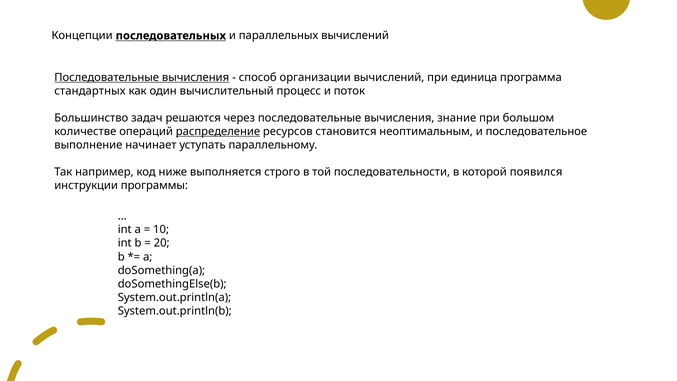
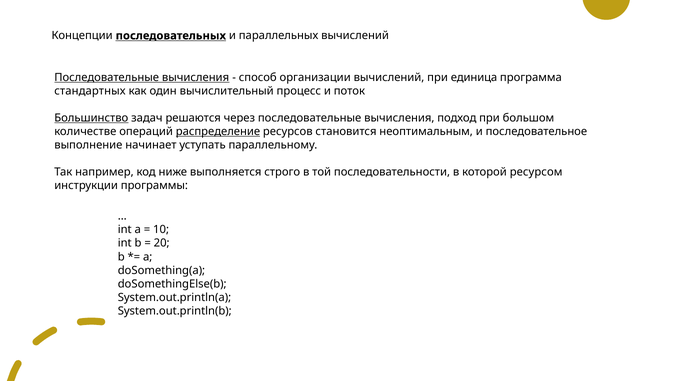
Большинство underline: none -> present
знание: знание -> подход
появился: появился -> ресурсом
